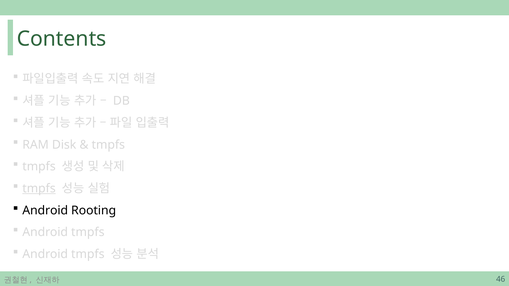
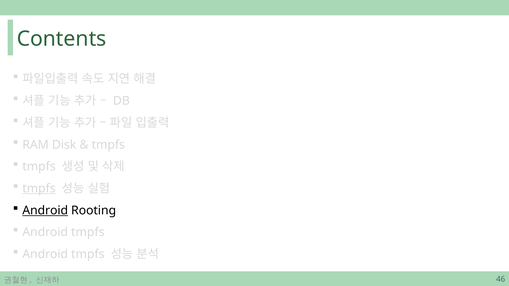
Android at (45, 211) underline: none -> present
